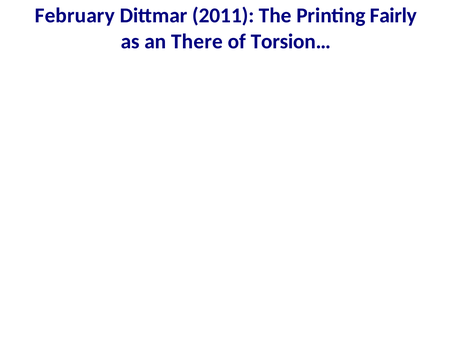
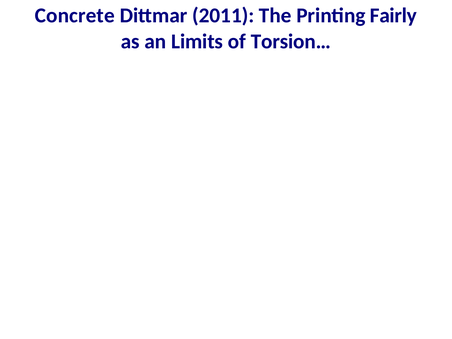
February: February -> Concrete
There: There -> Limits
